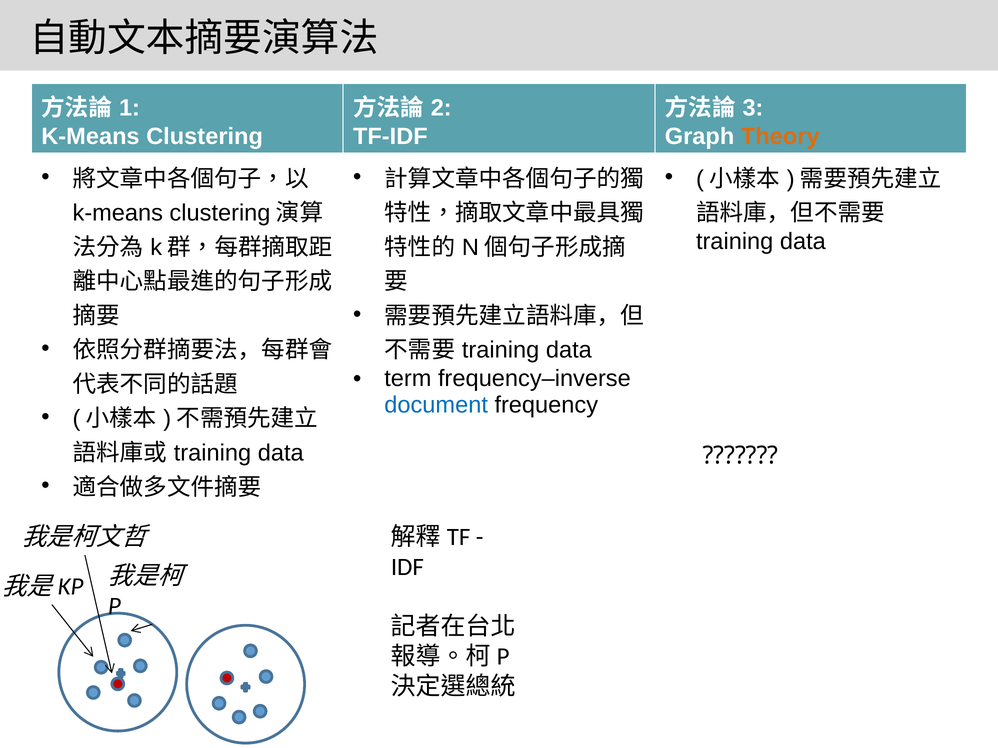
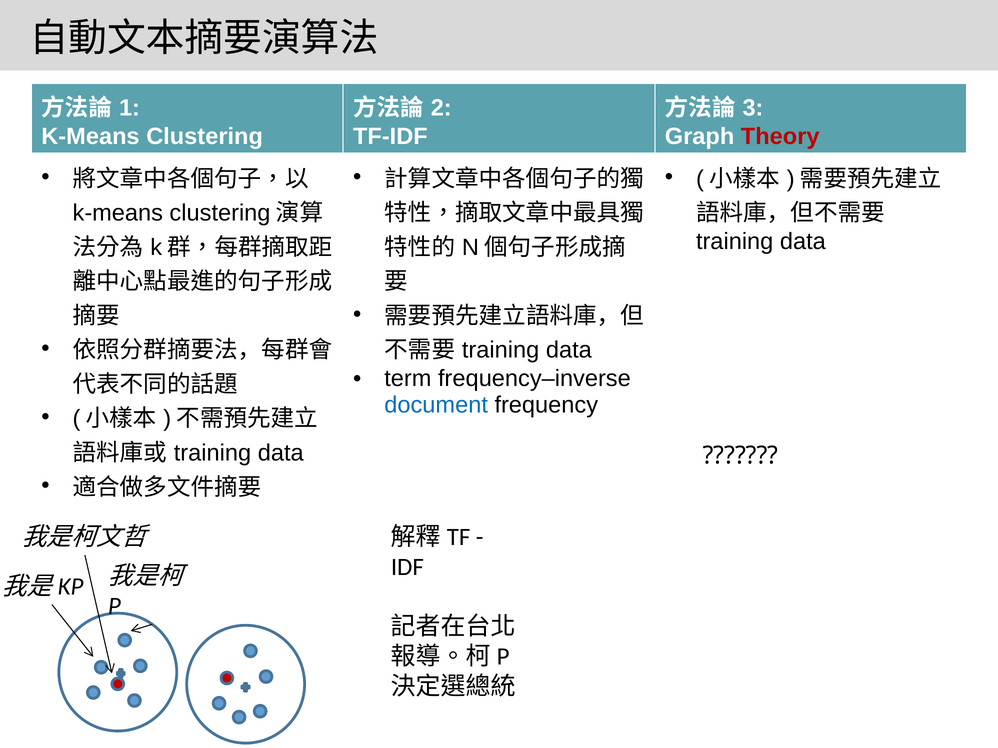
Theory colour: orange -> red
